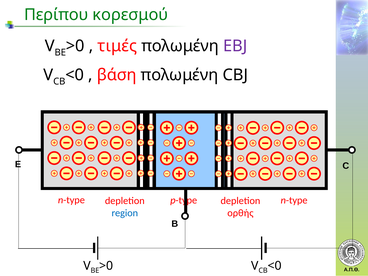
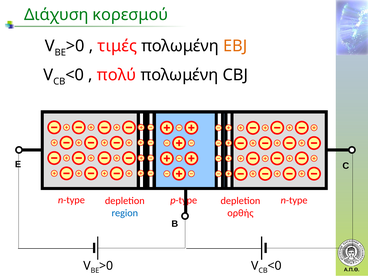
Περίπου: Περίπου -> Διάχυση
EBJ colour: purple -> orange
βάση: βάση -> πολύ
